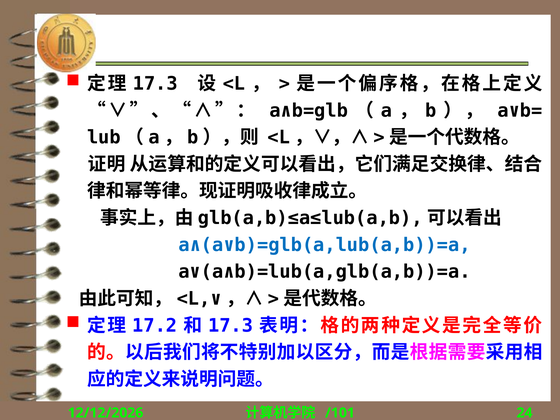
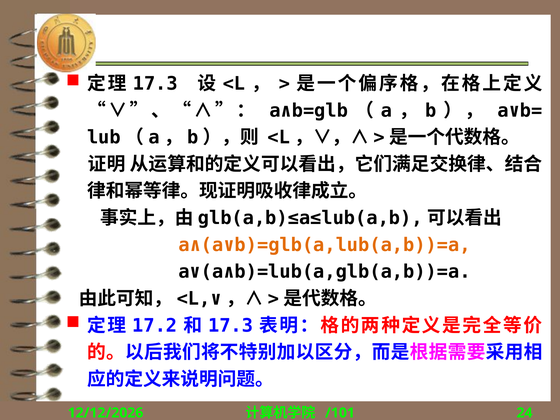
a∧(a∨b)=glb(a,lub(a,b))=a colour: blue -> orange
